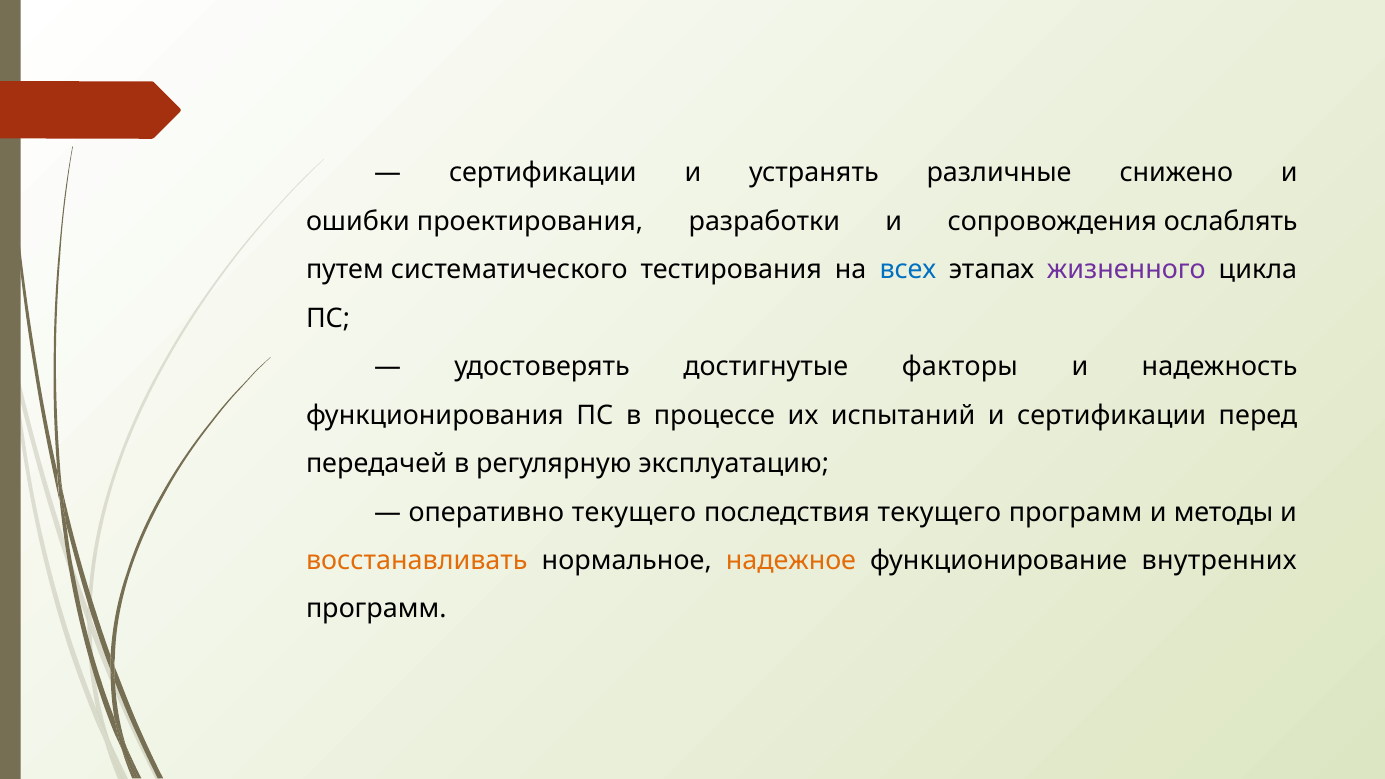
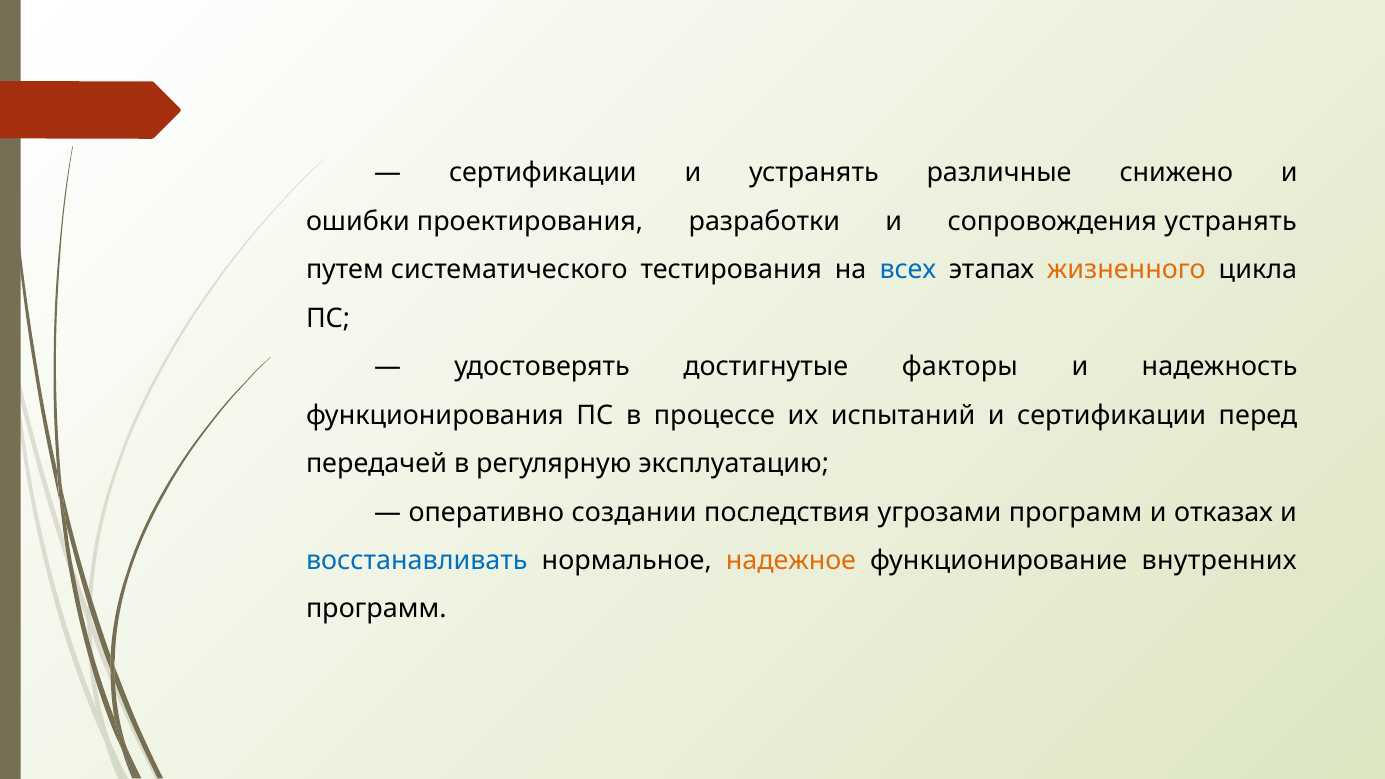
сопровождения ослаблять: ослаблять -> устранять
жизненного colour: purple -> orange
оперативно текущего: текущего -> создании
последствия текущего: текущего -> угрозами
методы: методы -> отказах
восстанавливать colour: orange -> blue
